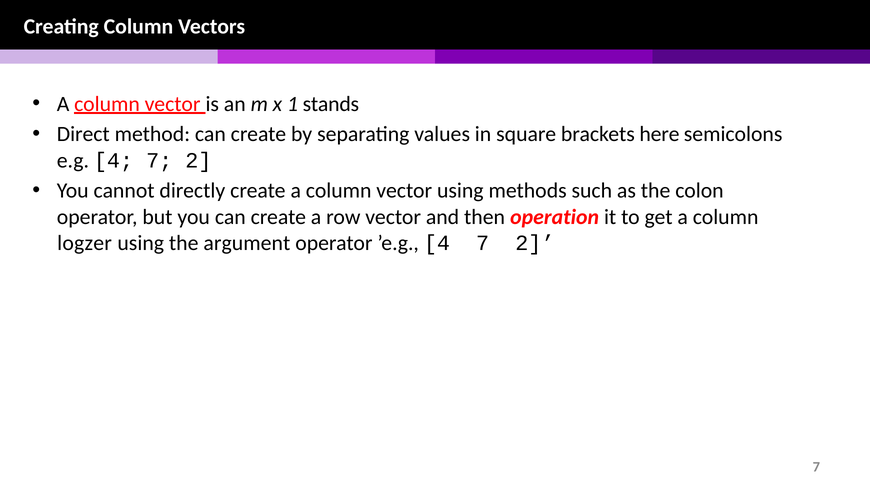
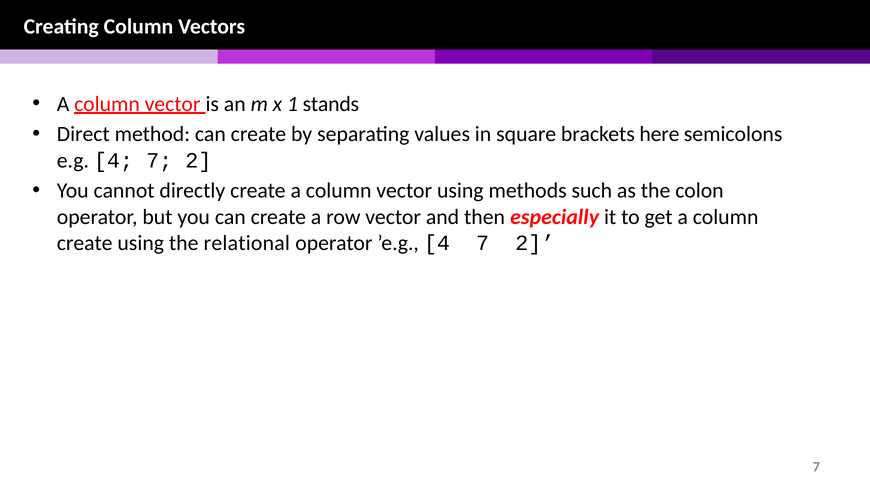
operation: operation -> especially
logzer at (85, 243): logzer -> create
argument: argument -> relational
